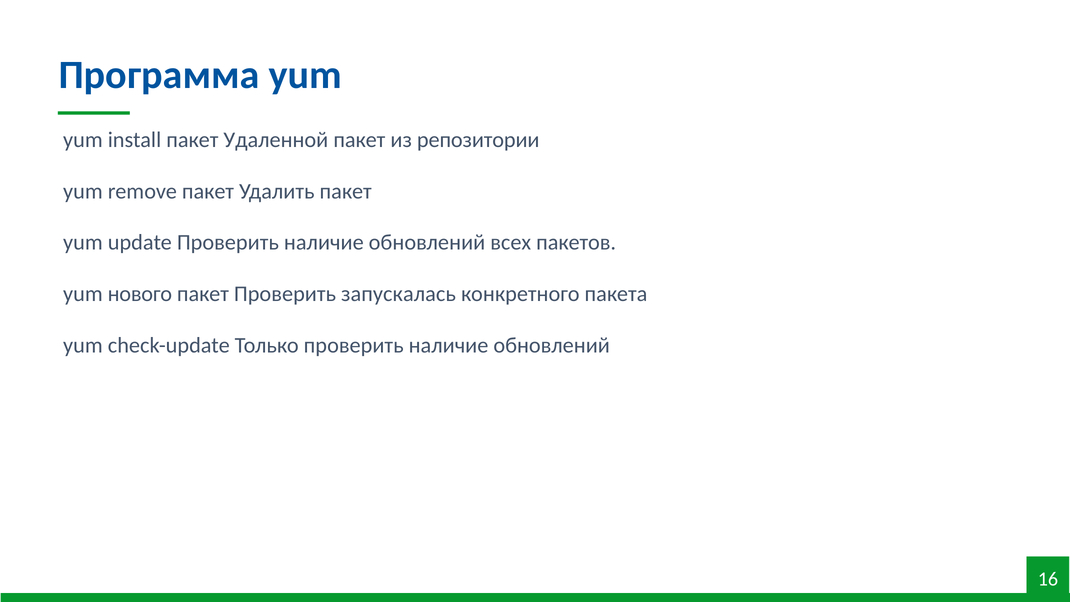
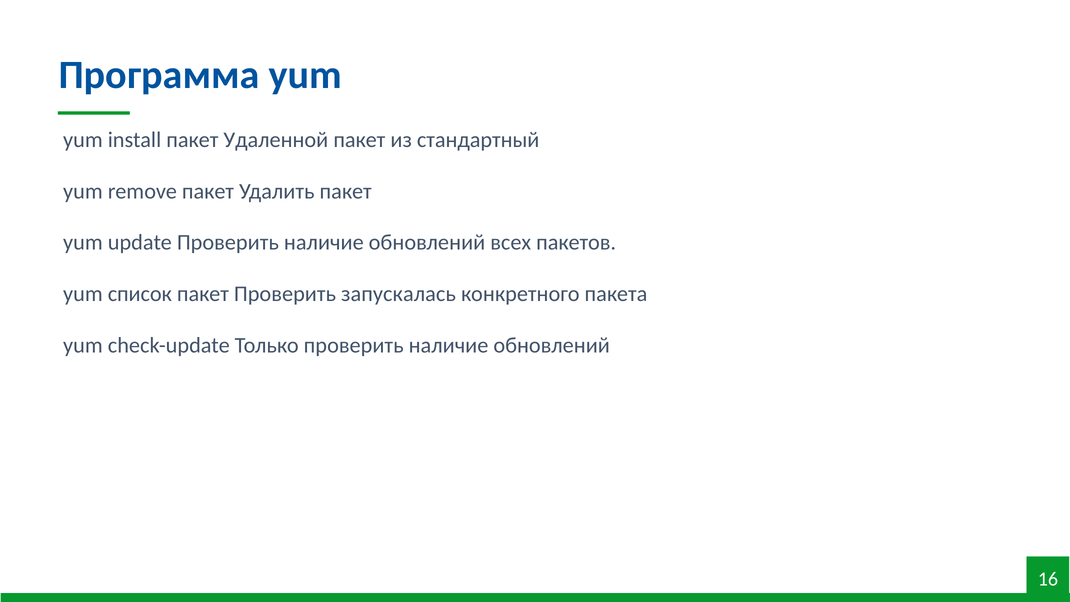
репозитории: репозитории -> стандартный
нового: нового -> список
